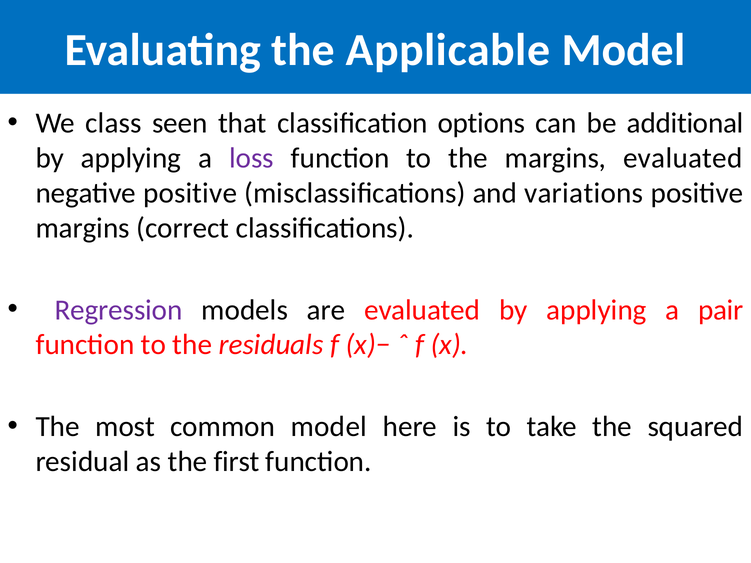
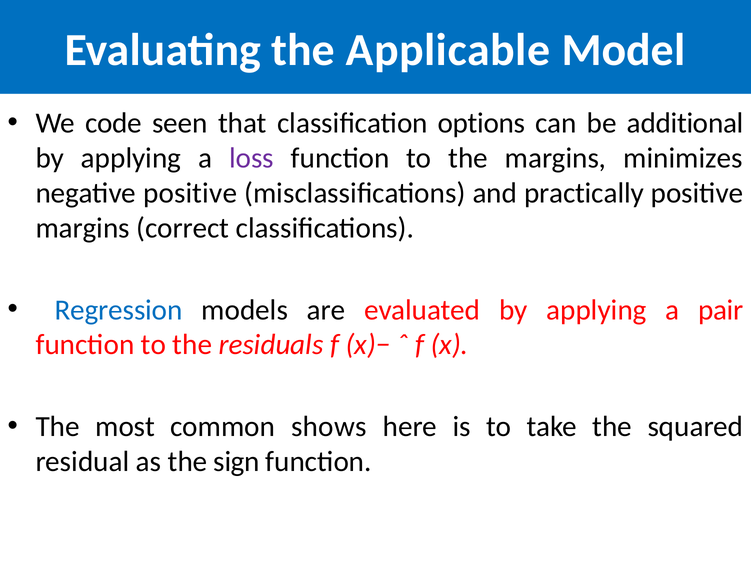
class: class -> code
margins evaluated: evaluated -> minimizes
variations: variations -> practically
Regression colour: purple -> blue
common model: model -> shows
first: first -> sign
